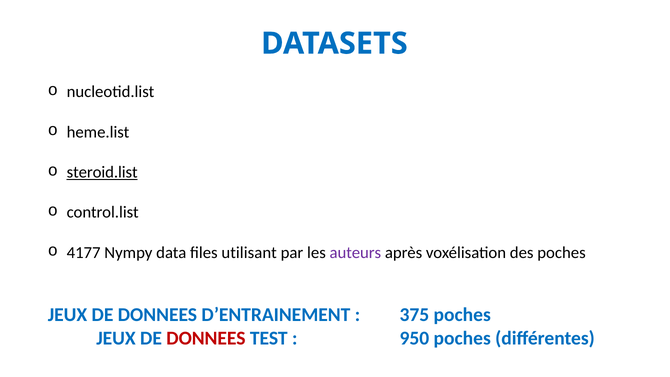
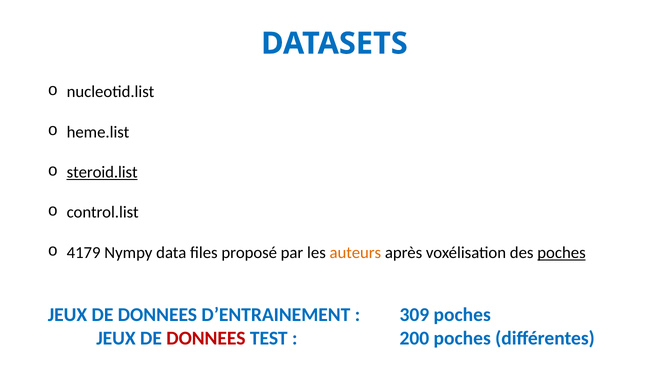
4177: 4177 -> 4179
utilisant: utilisant -> proposé
auteurs colour: purple -> orange
poches at (561, 253) underline: none -> present
375: 375 -> 309
950: 950 -> 200
